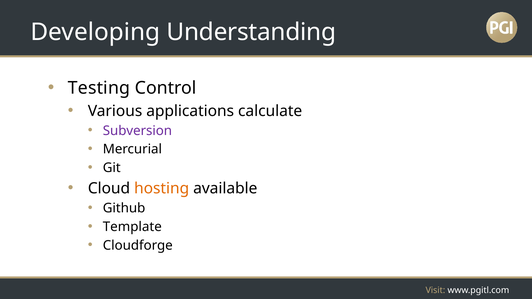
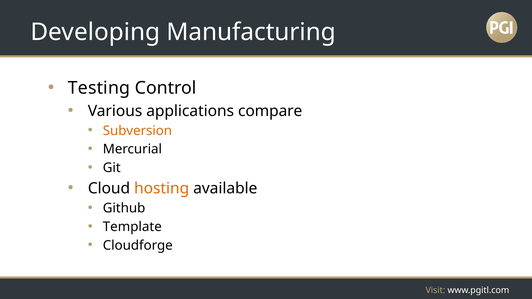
Understanding: Understanding -> Manufacturing
calculate: calculate -> compare
Subversion colour: purple -> orange
